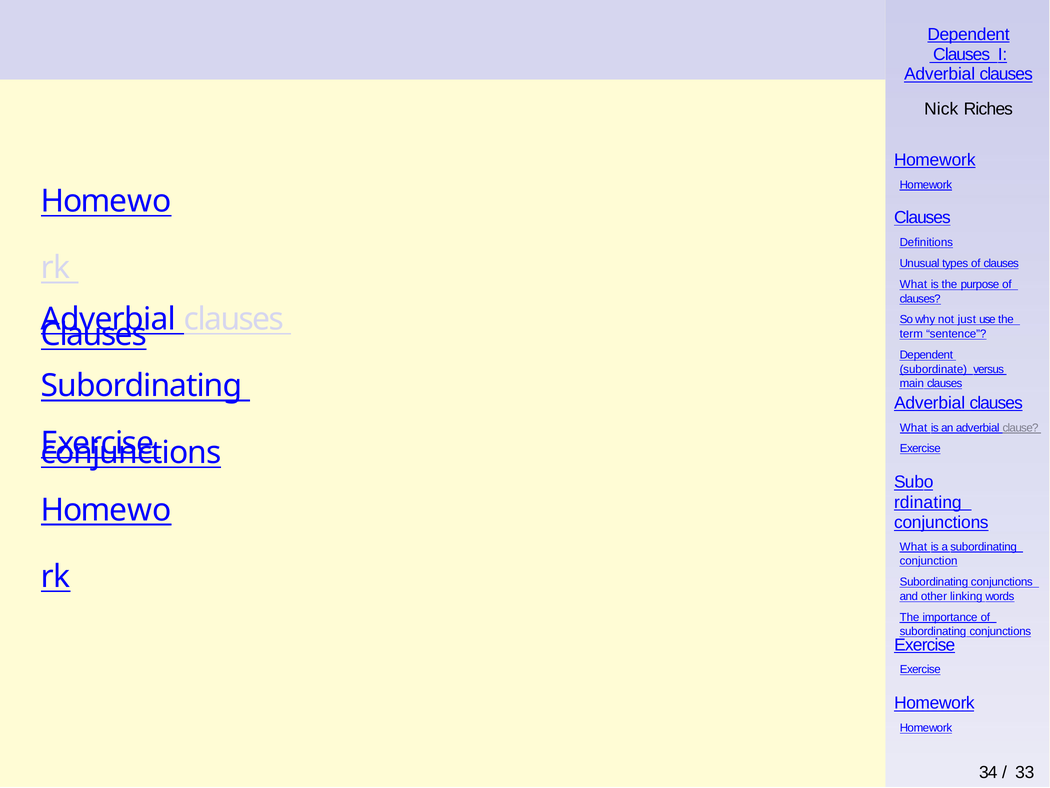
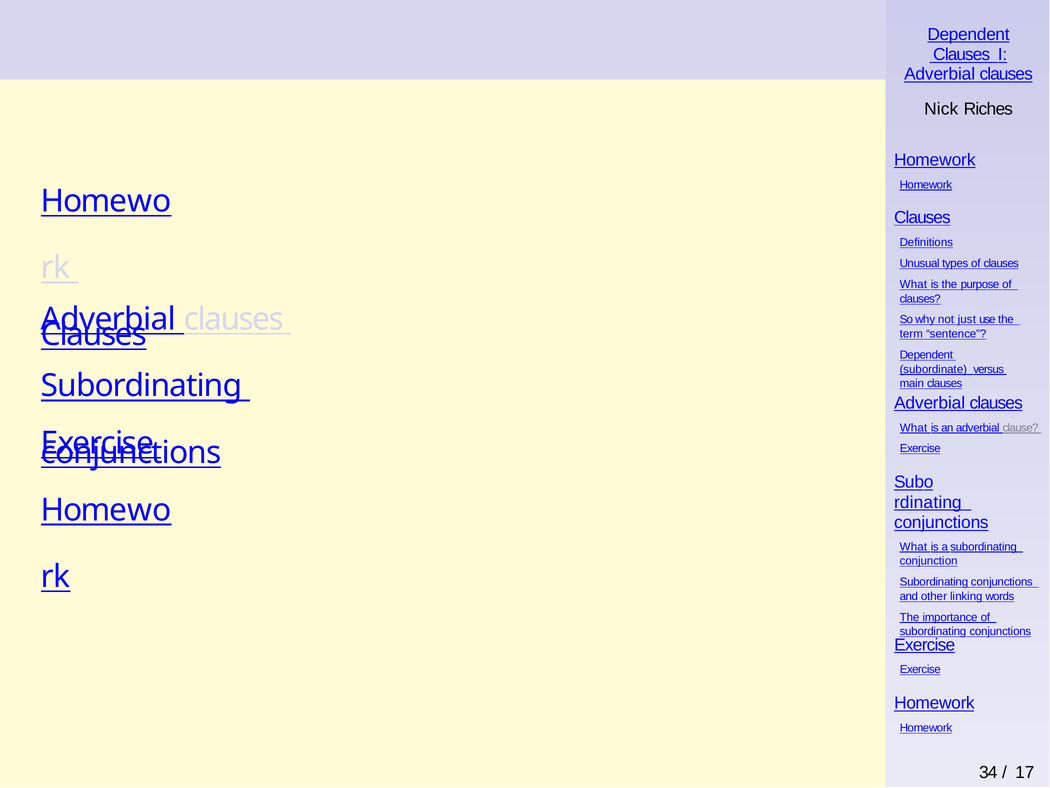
33: 33 -> 17
